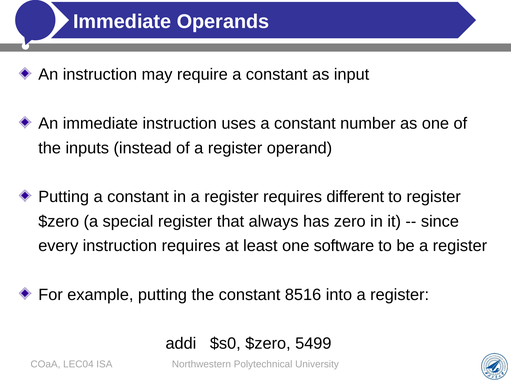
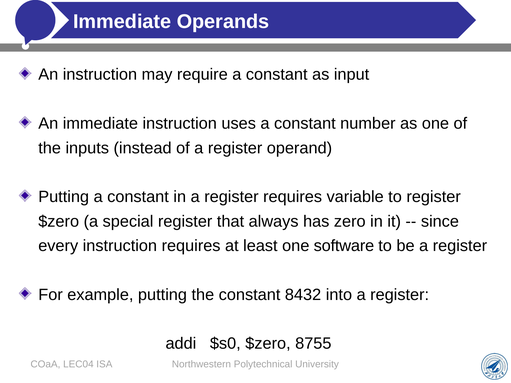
different: different -> variable
8516: 8516 -> 8432
5499: 5499 -> 8755
